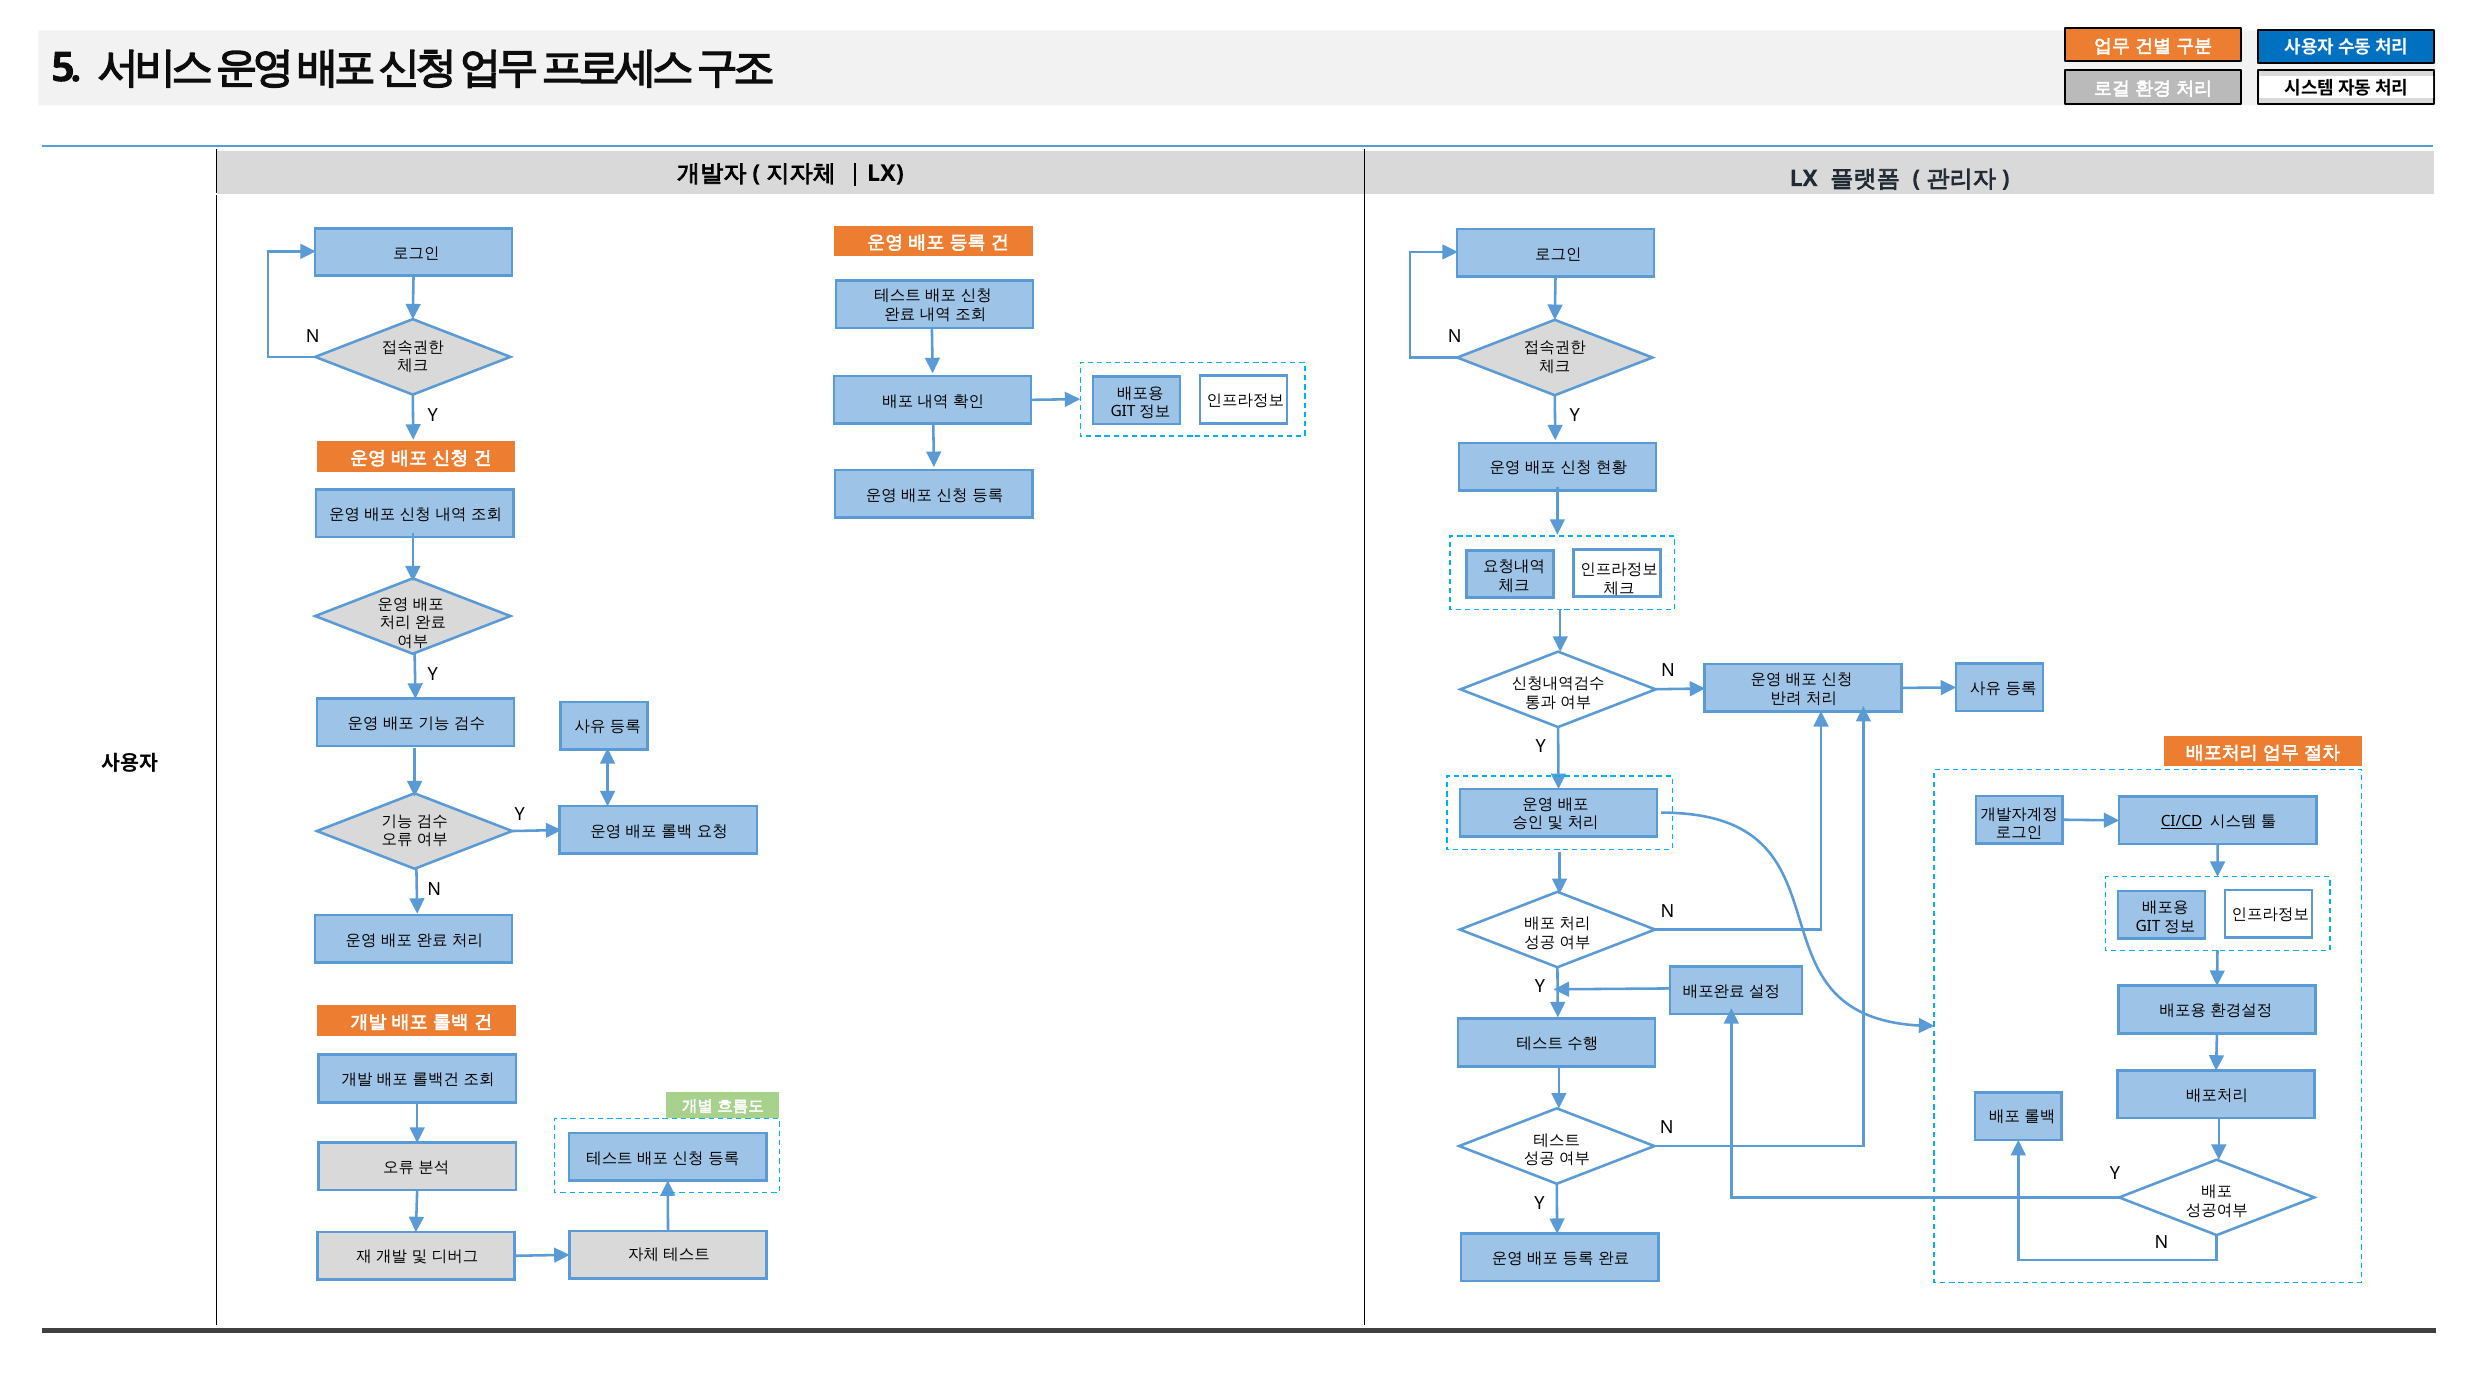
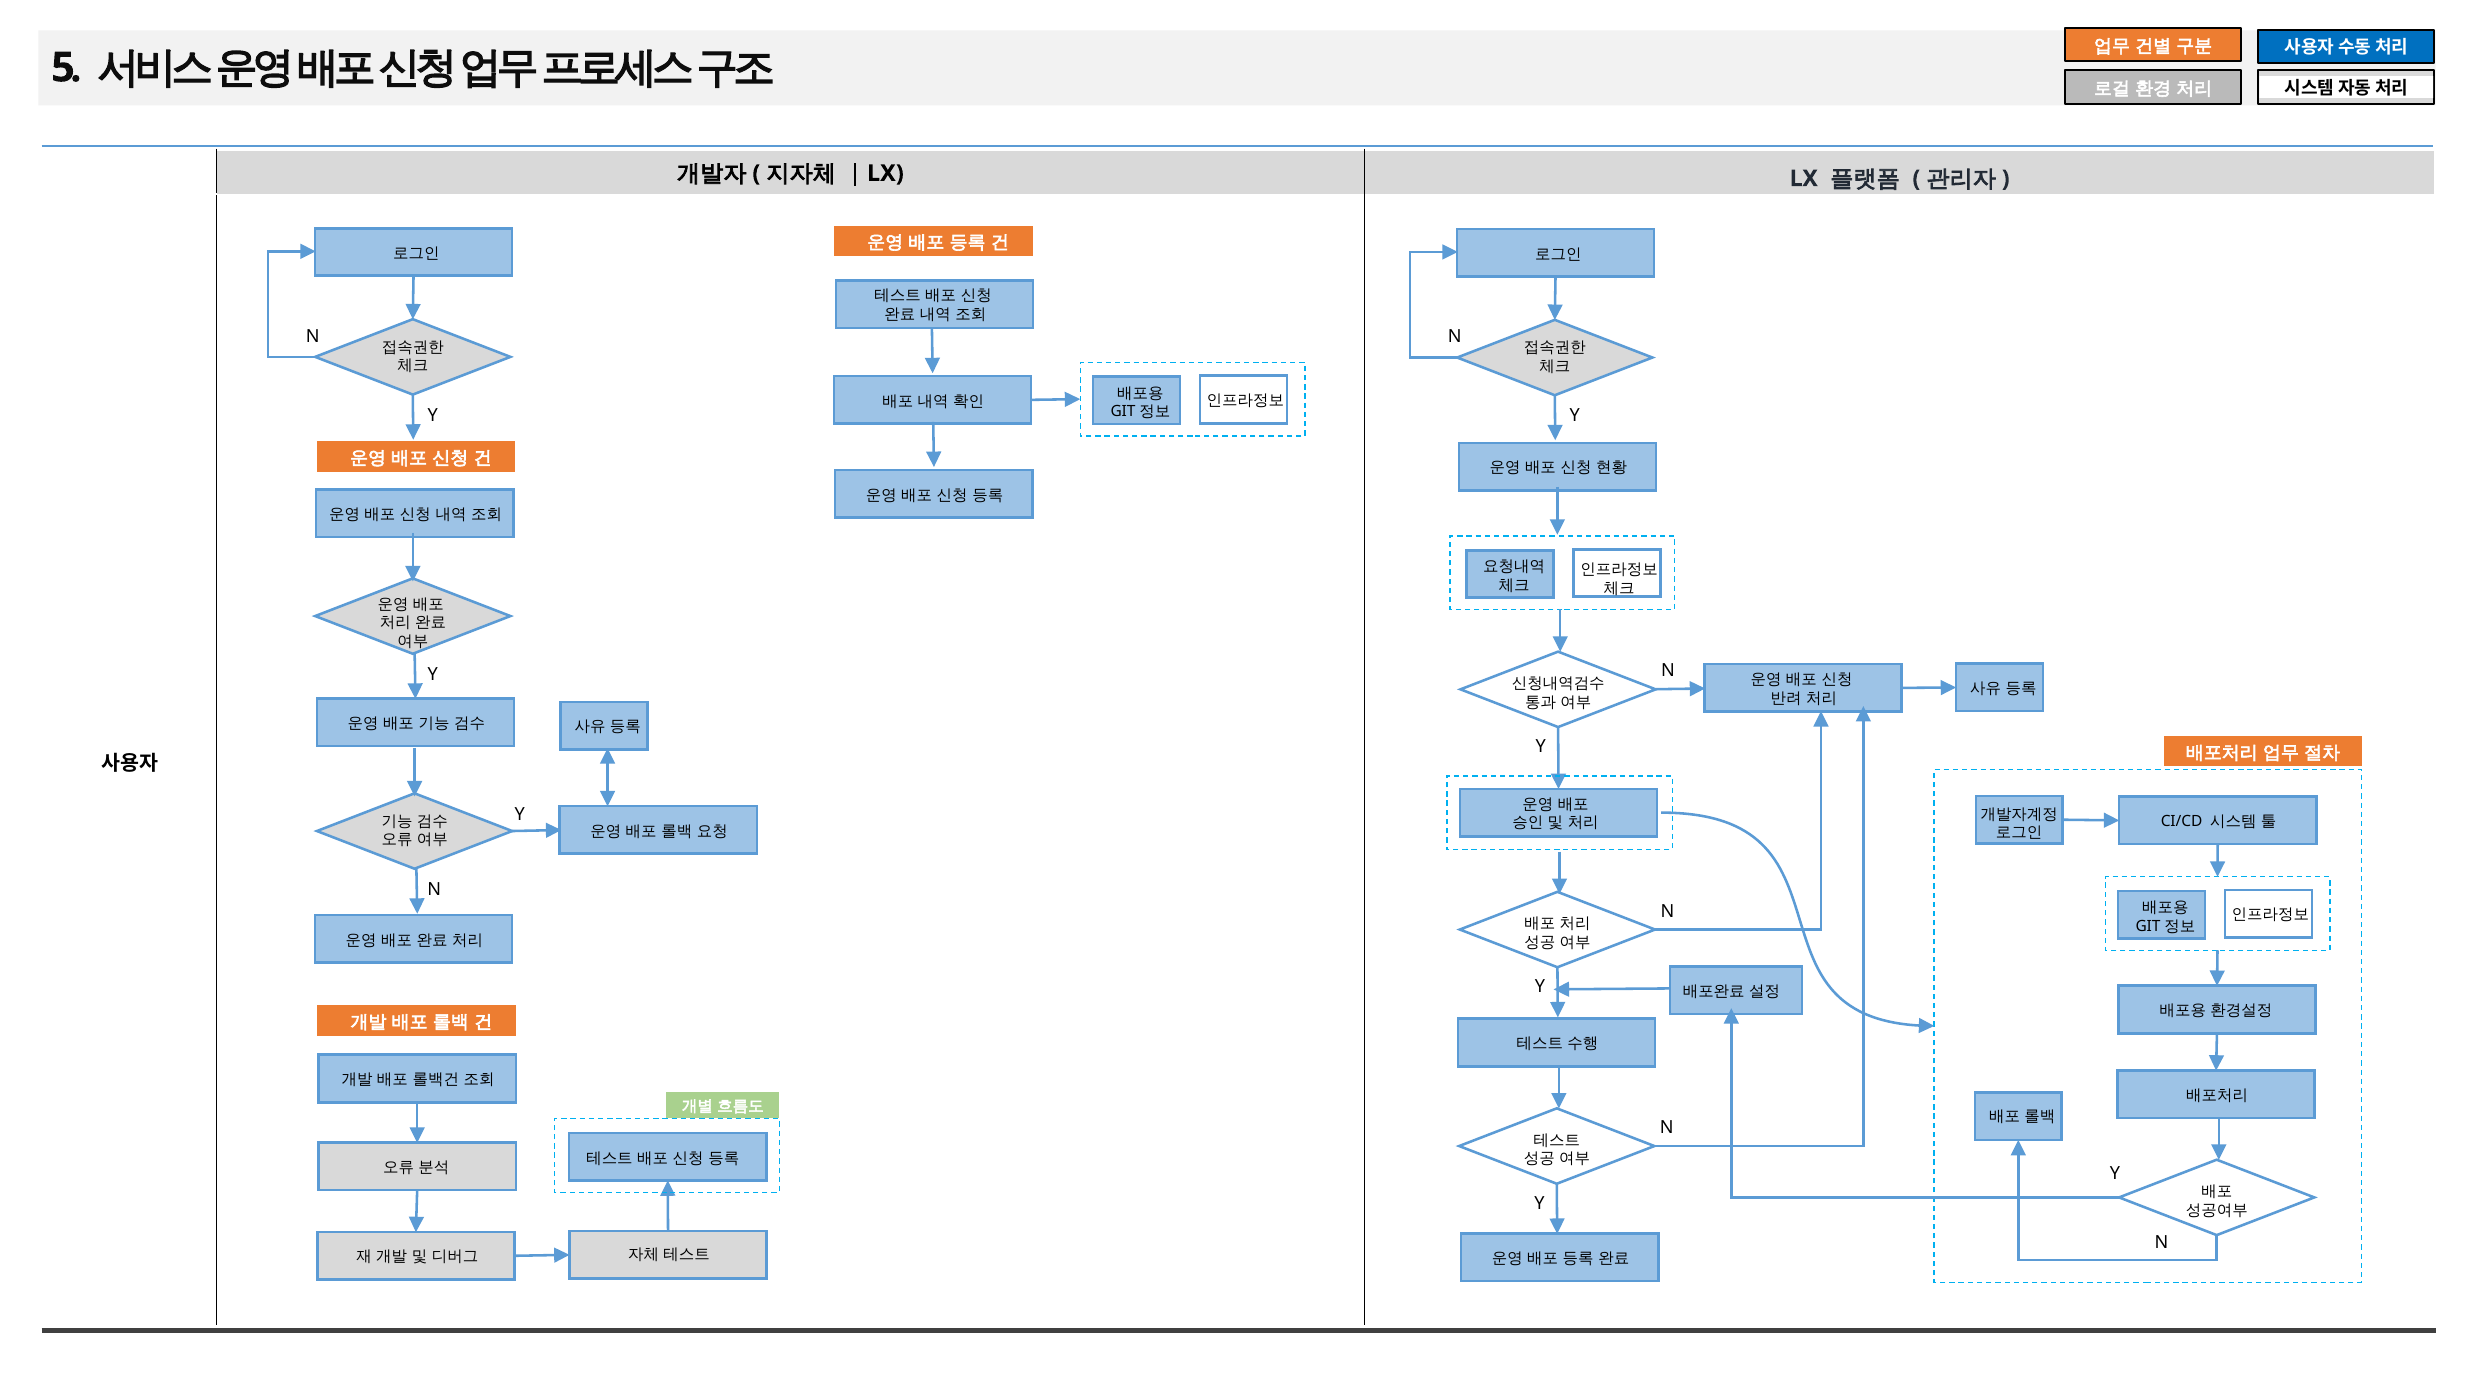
CI/CD underline: present -> none
